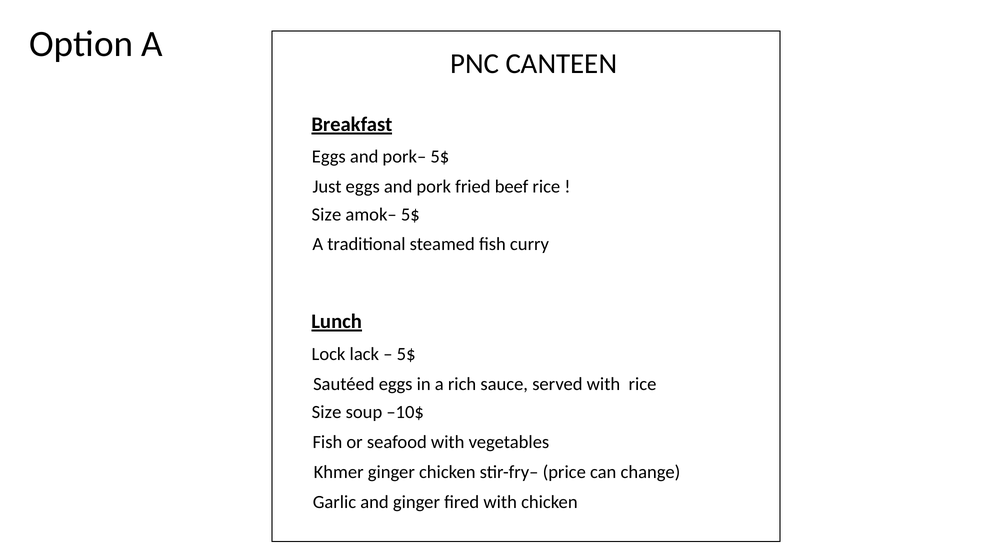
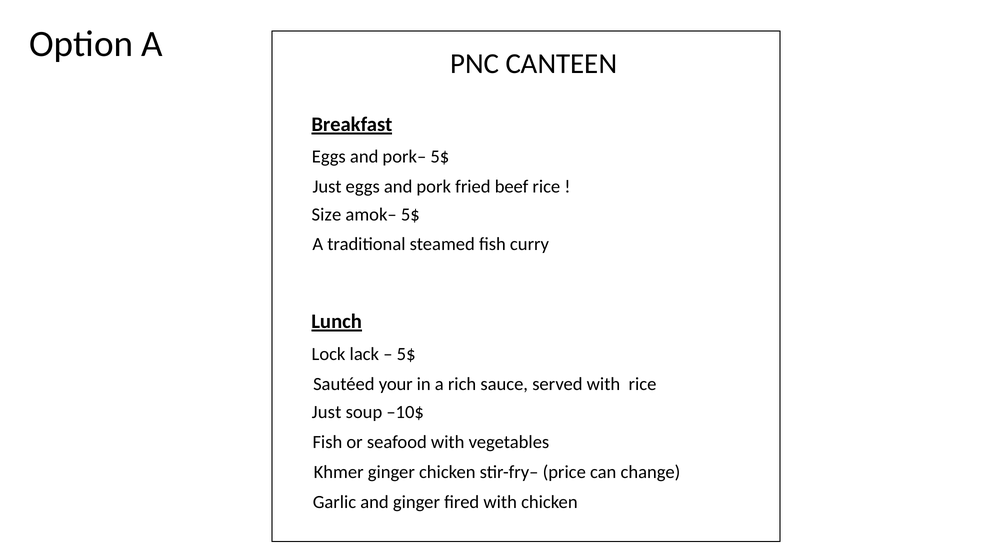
Sautéed eggs: eggs -> your
Size at (327, 413): Size -> Just
